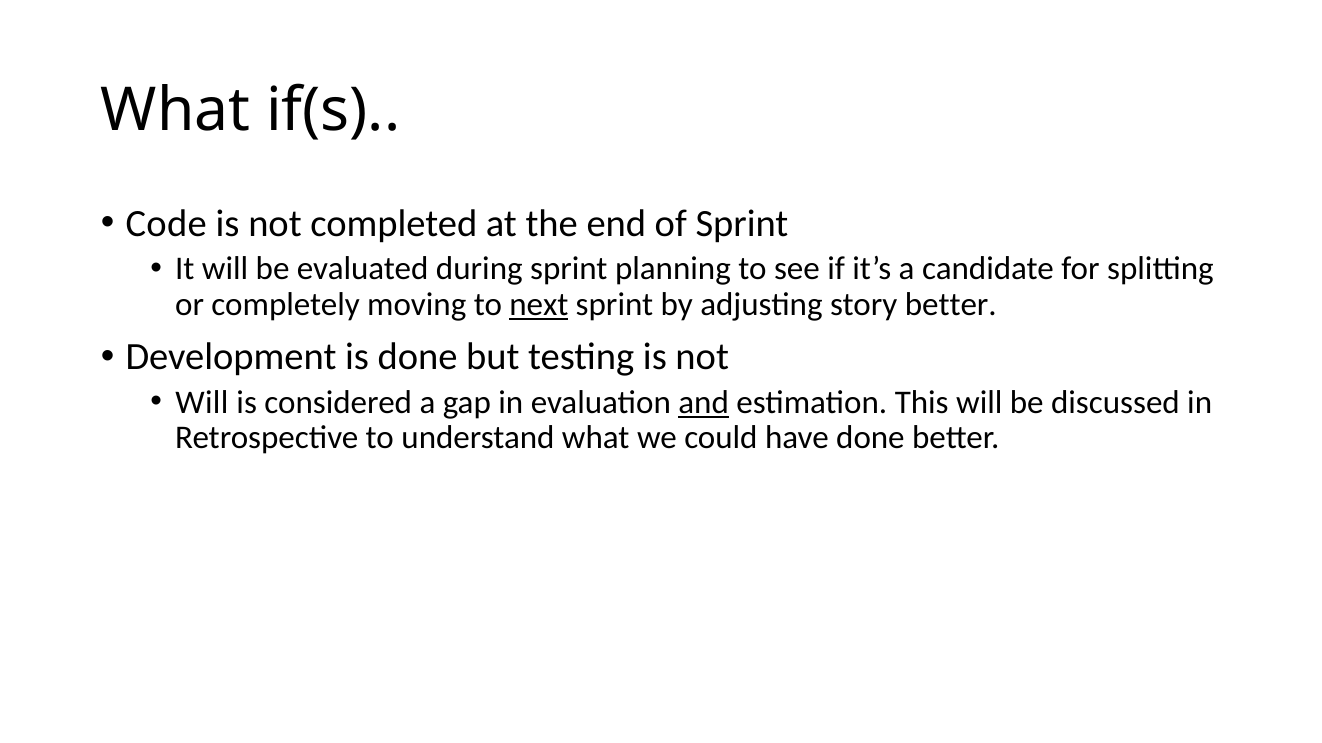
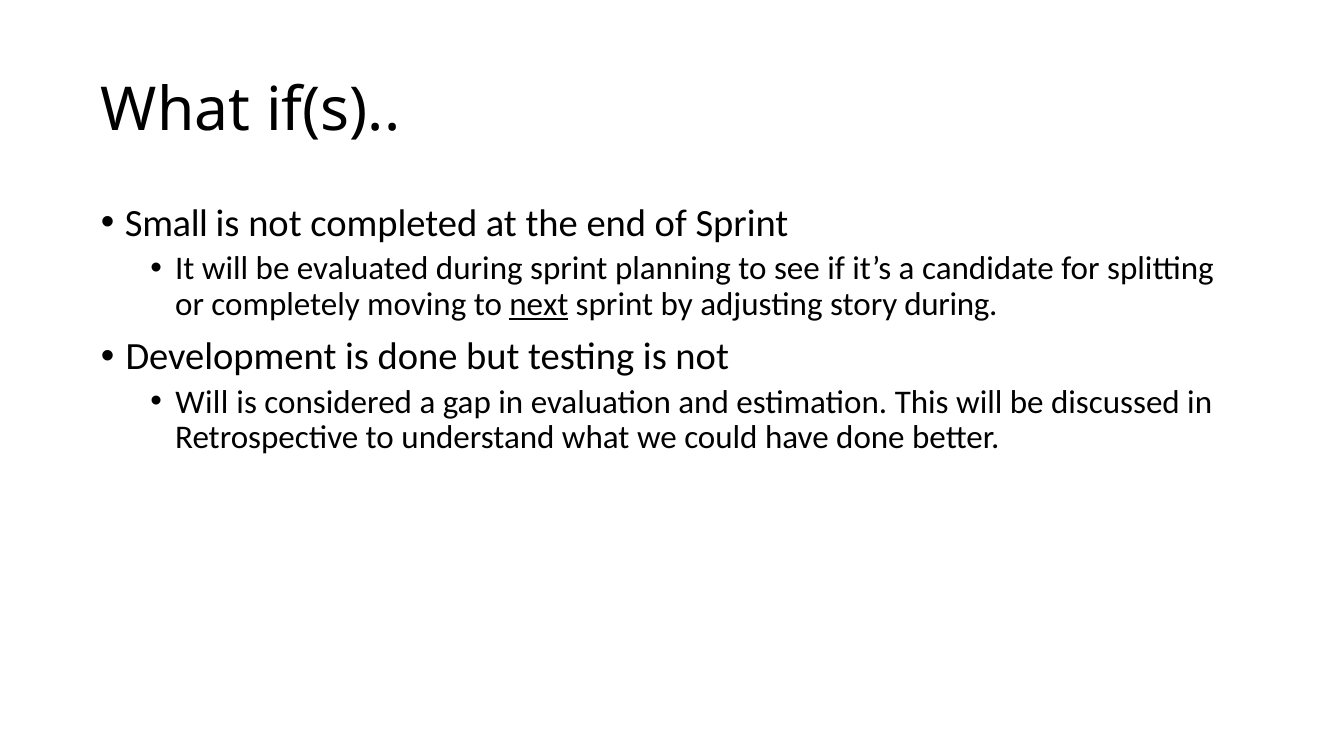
Code: Code -> Small
story better: better -> during
and underline: present -> none
